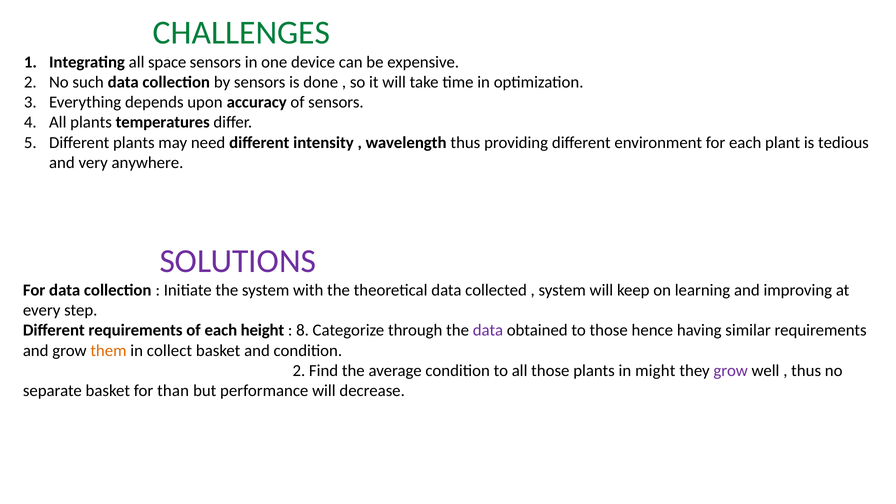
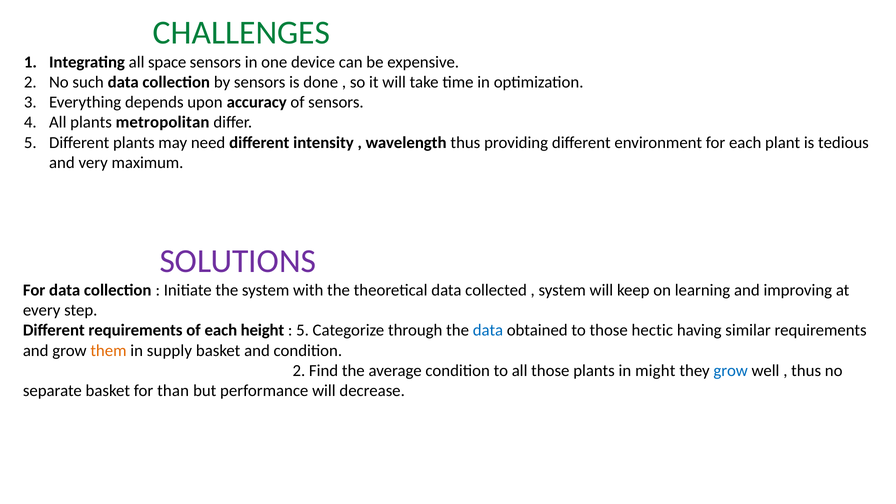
temperatures: temperatures -> metropolitan
anywhere: anywhere -> maximum
8 at (303, 330): 8 -> 5
data at (488, 330) colour: purple -> blue
hence: hence -> hectic
collect: collect -> supply
grow at (731, 371) colour: purple -> blue
